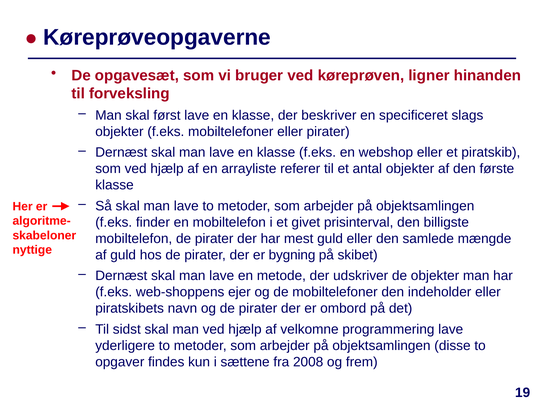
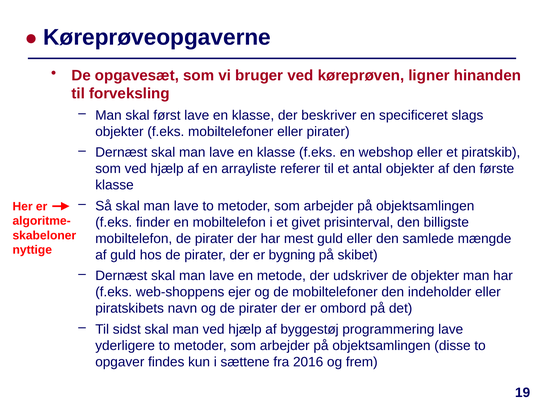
velkomne: velkomne -> byggestøj
2008: 2008 -> 2016
